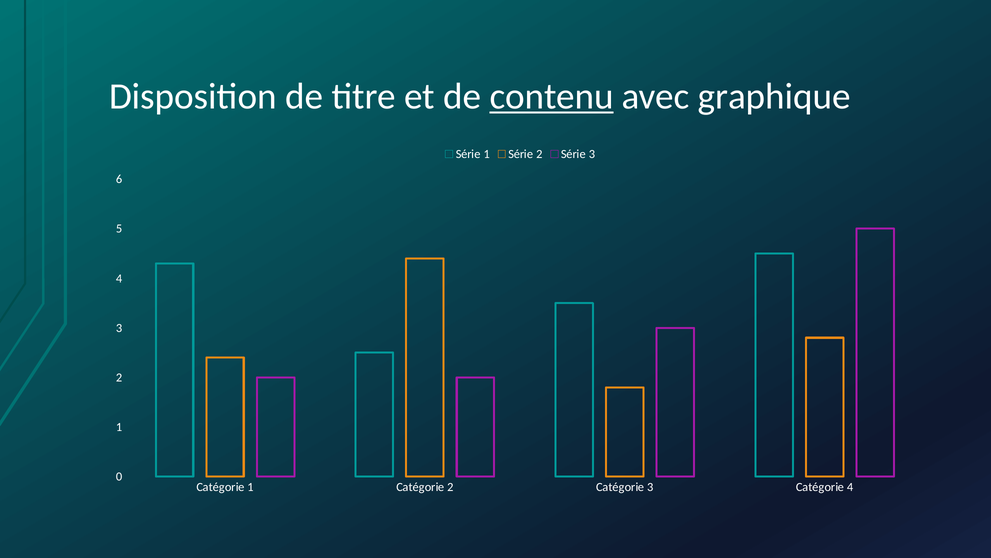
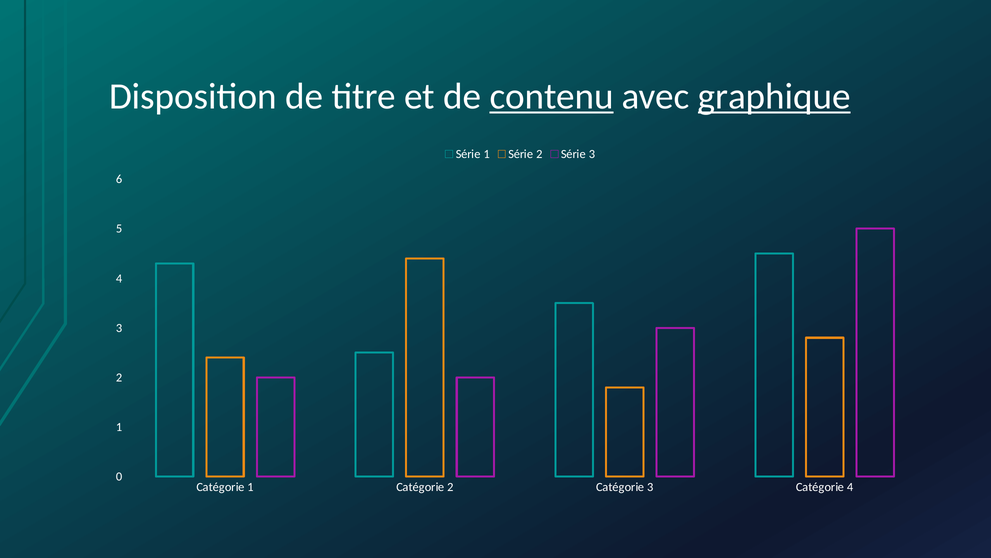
graphique underline: none -> present
